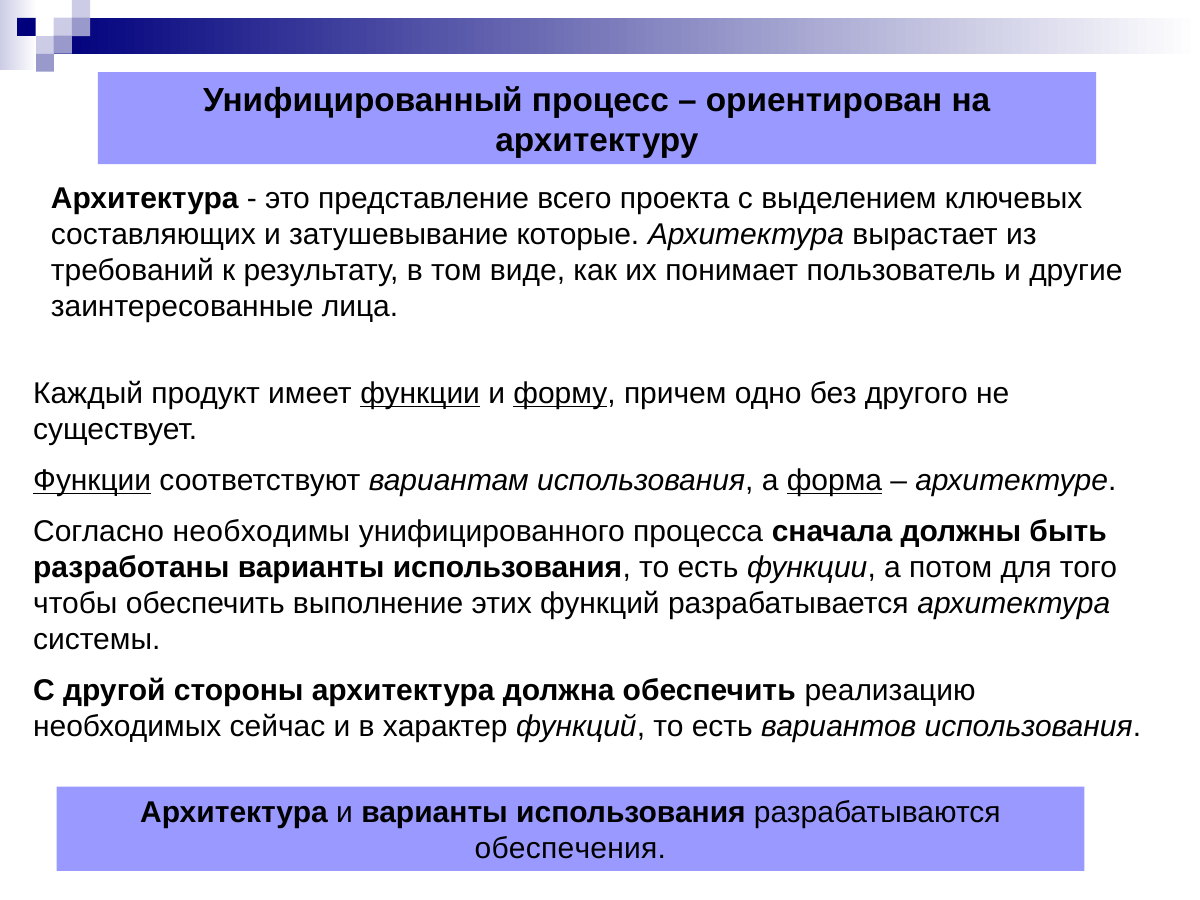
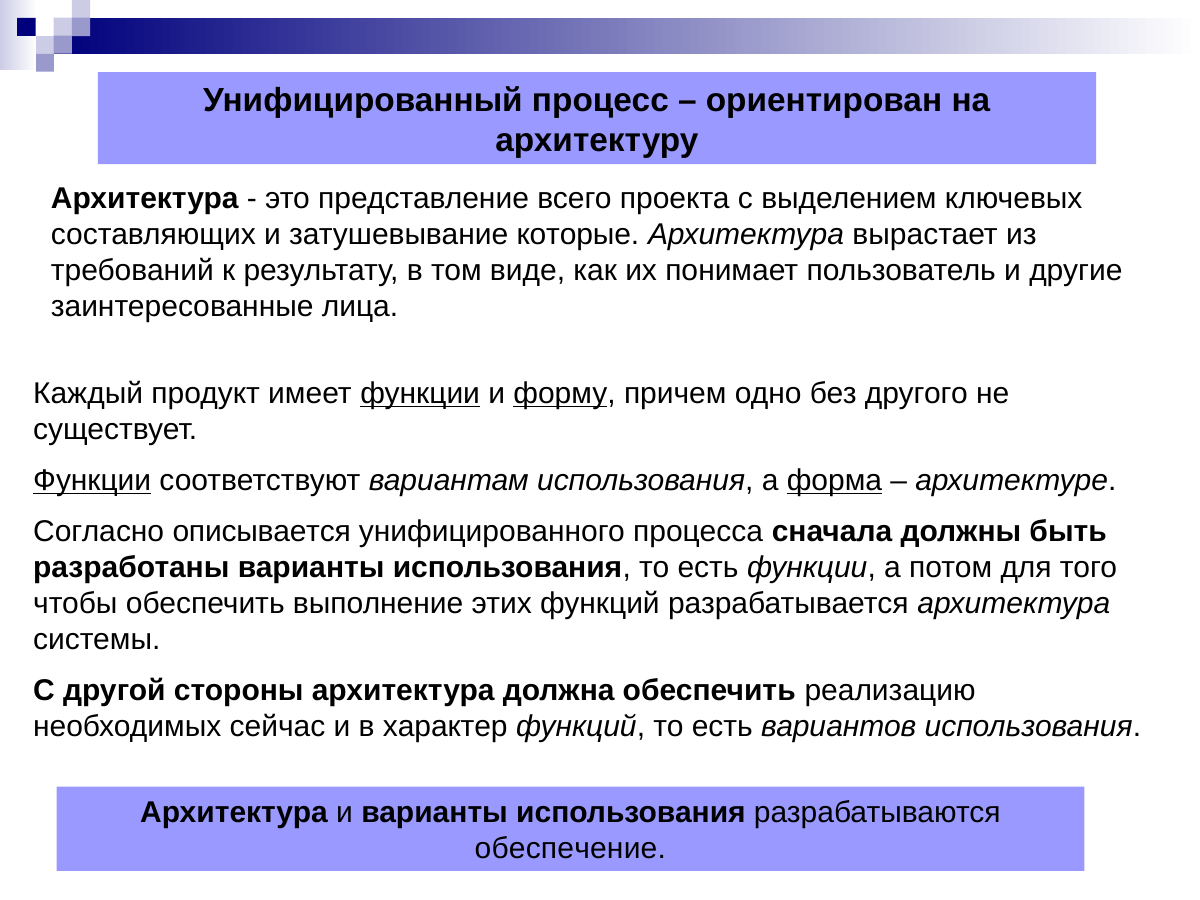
необходимы: необходимы -> описывается
обеспечения: обеспечения -> обеспечение
